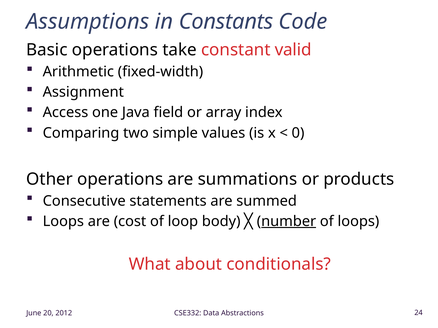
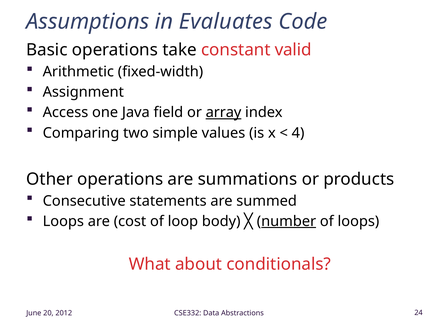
Constants: Constants -> Evaluates
array underline: none -> present
0: 0 -> 4
